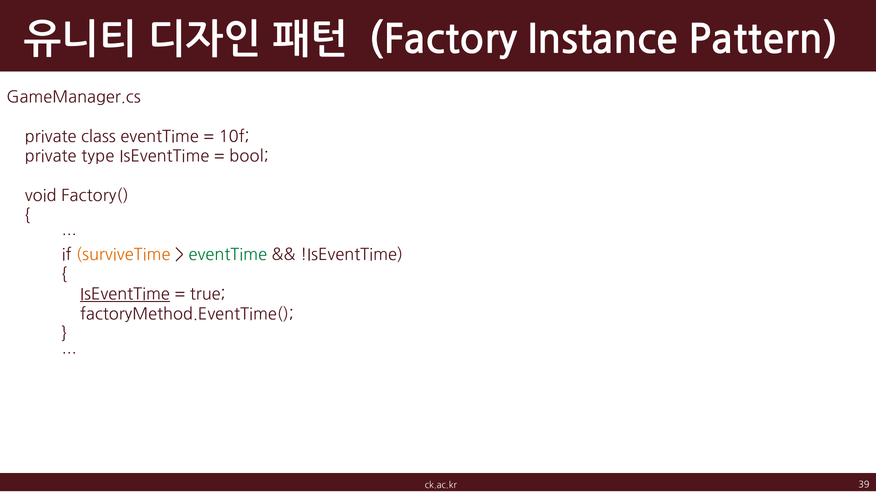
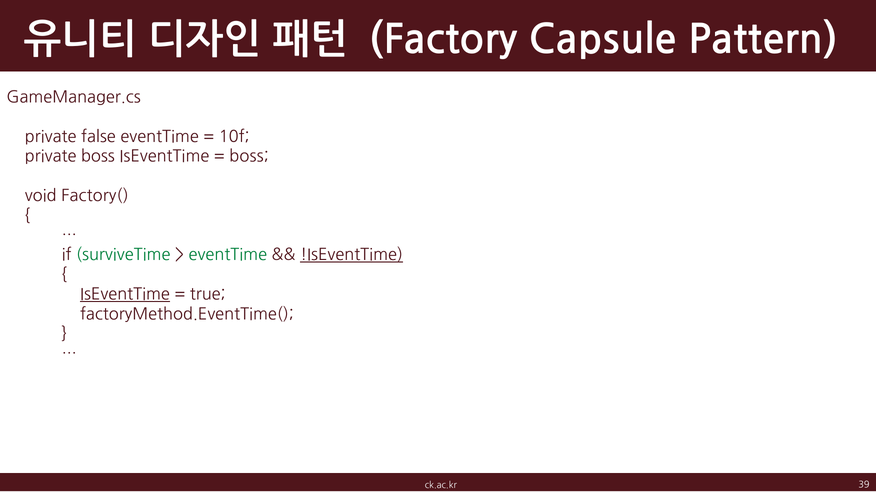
Instance: Instance -> Capsule
class: class -> false
private type: type -> boss
bool at (249, 156): bool -> boss
surviveTime colour: orange -> green
!IsEventTime underline: none -> present
